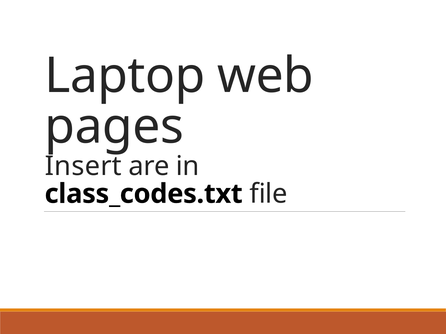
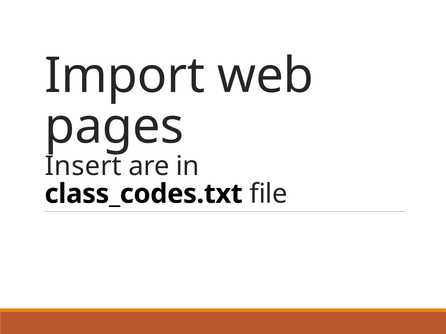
Laptop: Laptop -> Import
